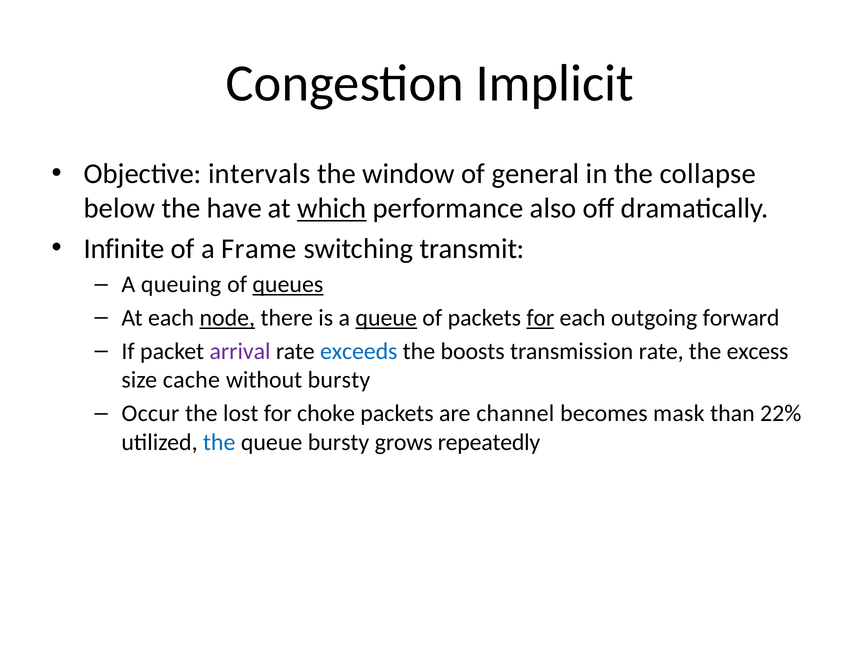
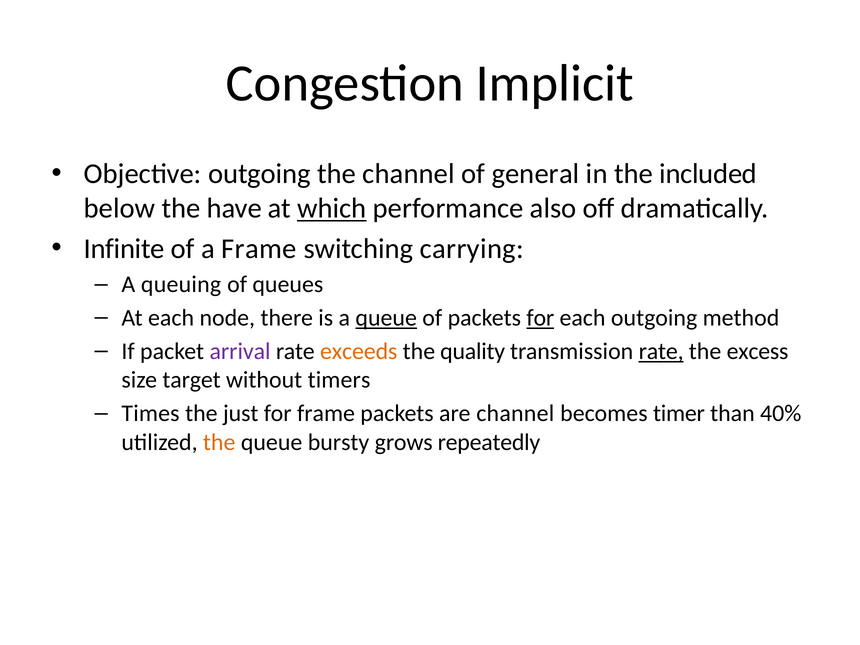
Objective intervals: intervals -> outgoing
the window: window -> channel
collapse: collapse -> included
transmit: transmit -> carrying
queues underline: present -> none
node underline: present -> none
forward: forward -> method
exceeds colour: blue -> orange
boosts: boosts -> quality
rate at (661, 351) underline: none -> present
cache: cache -> target
without bursty: bursty -> timers
Occur: Occur -> Times
lost: lost -> just
for choke: choke -> frame
mask: mask -> timer
22%: 22% -> 40%
the at (219, 442) colour: blue -> orange
